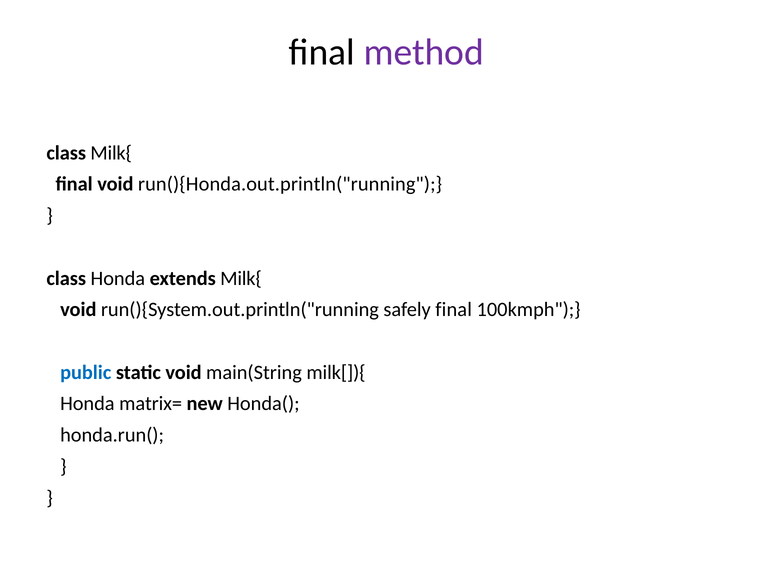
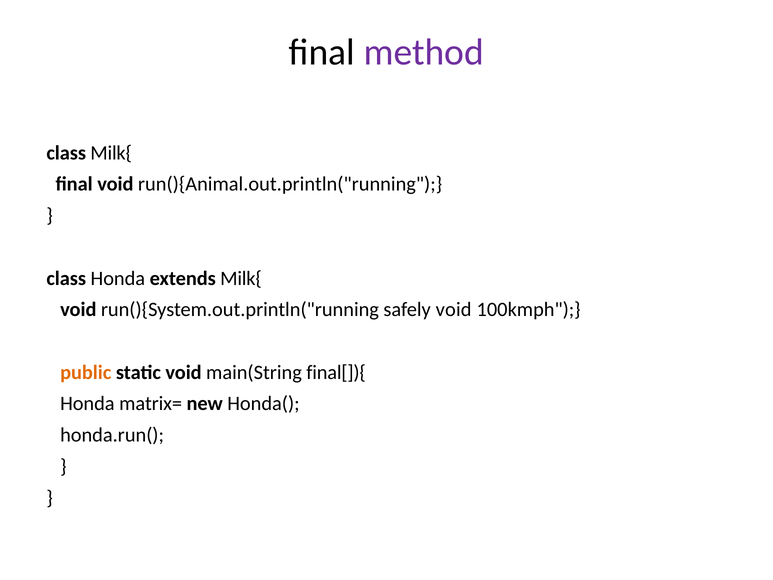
run(){Honda.out.println("running: run(){Honda.out.println("running -> run(){Animal.out.println("running
safely final: final -> void
public colour: blue -> orange
milk[]){: milk[]){ -> final[]){
